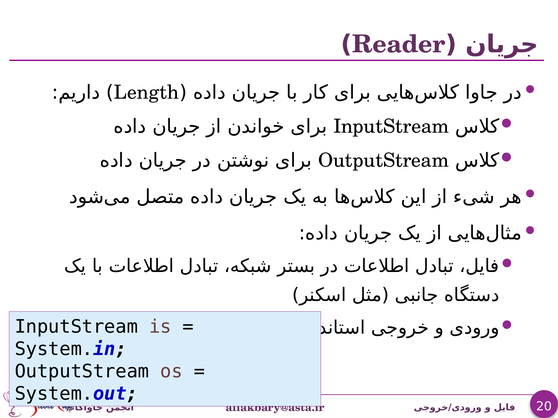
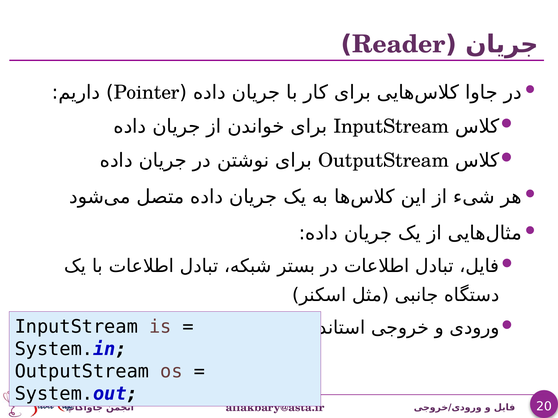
Length: Length -> Pointer
